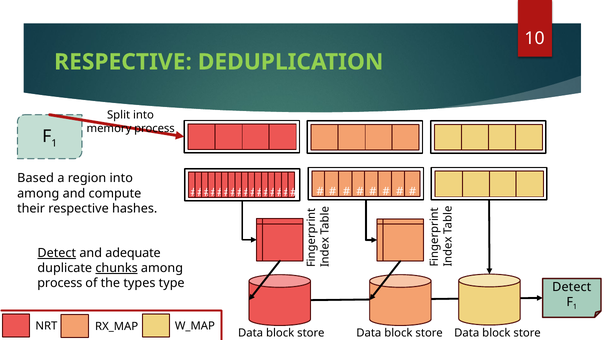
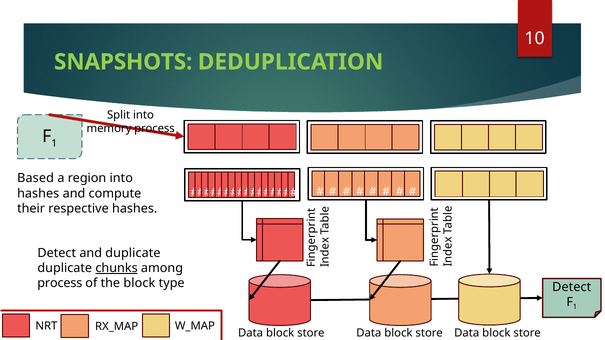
RESPECTIVE at (123, 62): RESPECTIVE -> SNAPSHOTS
among at (38, 194): among -> hashes
Detect at (57, 253) underline: present -> none
and adequate: adequate -> duplicate
the types: types -> block
